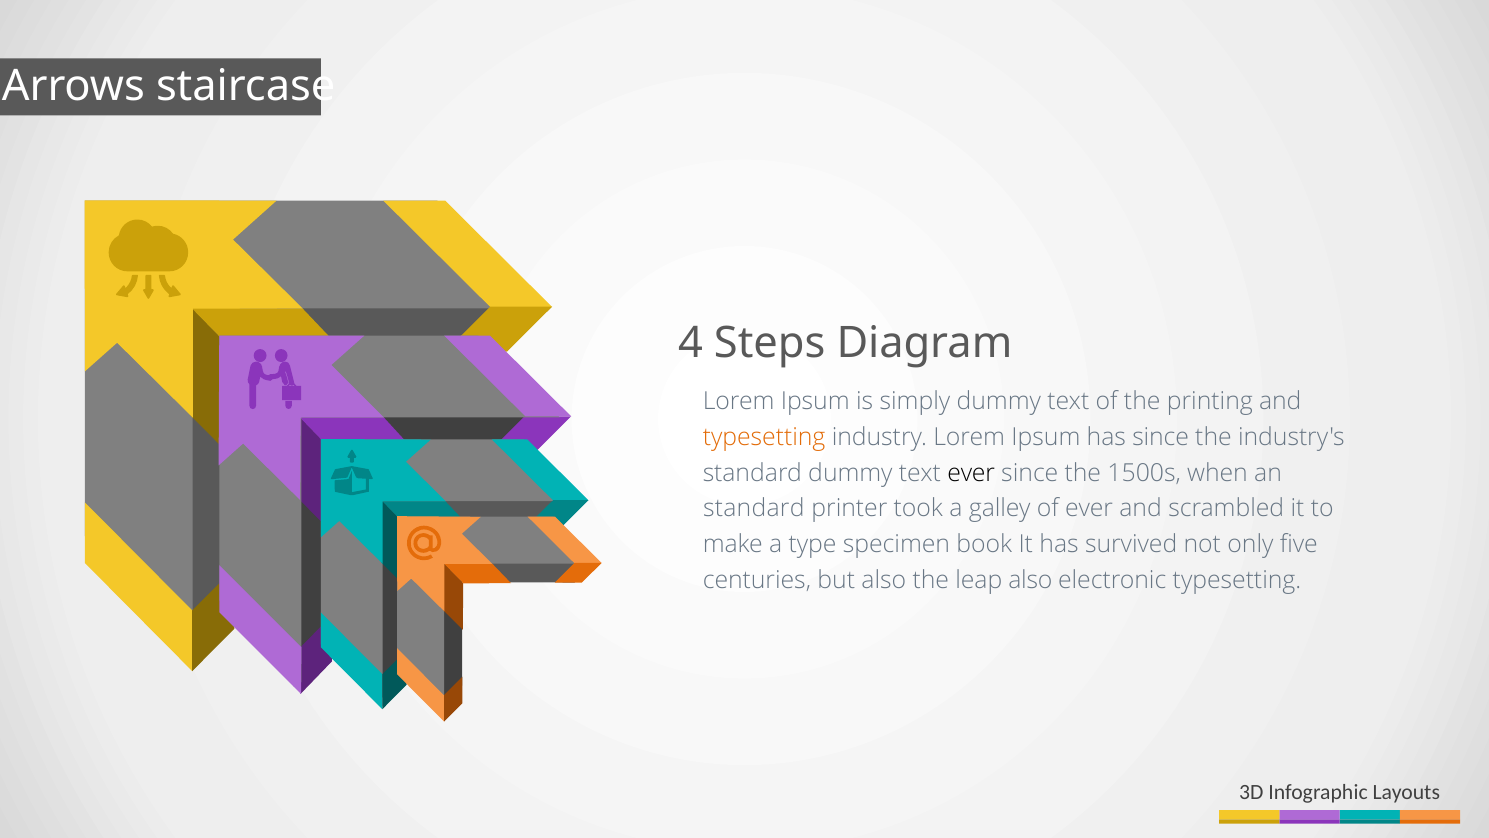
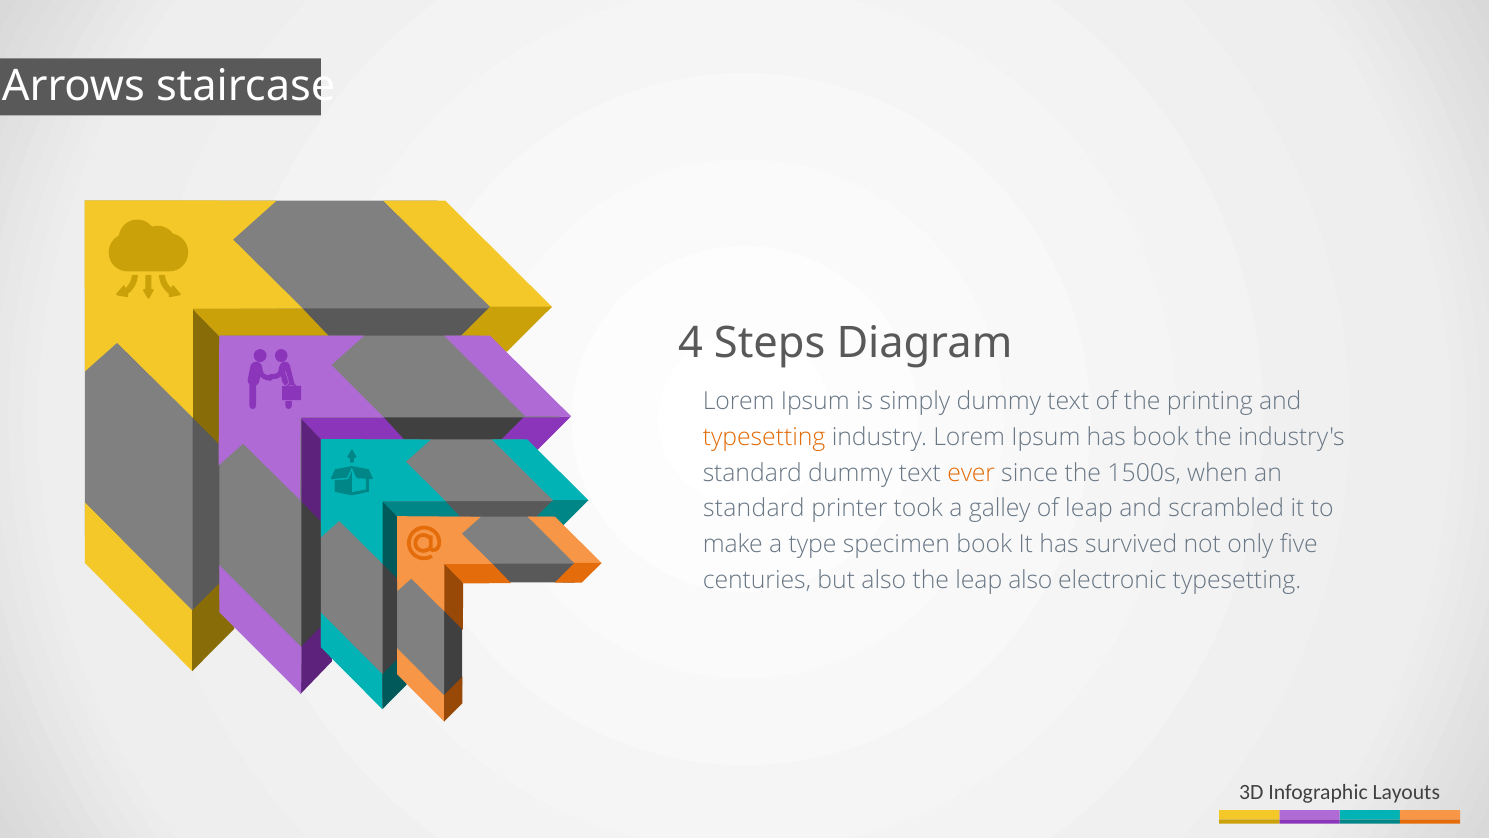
has since: since -> book
ever at (971, 473) colour: black -> orange
of ever: ever -> leap
